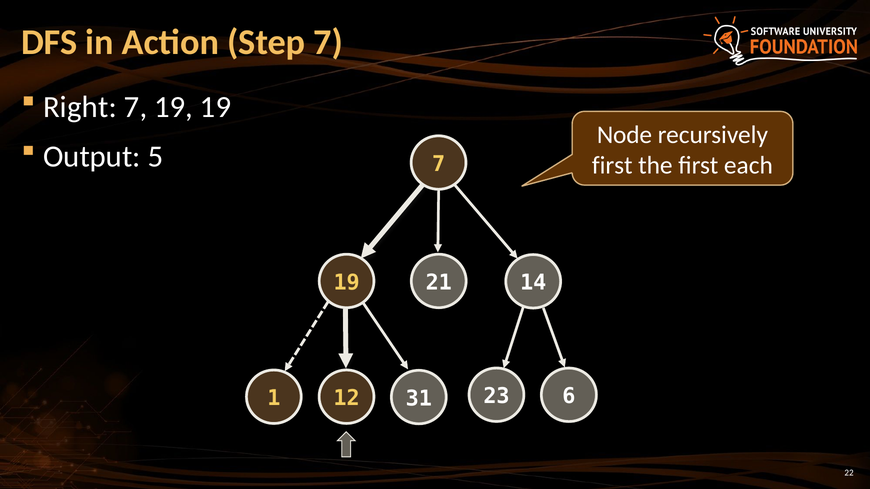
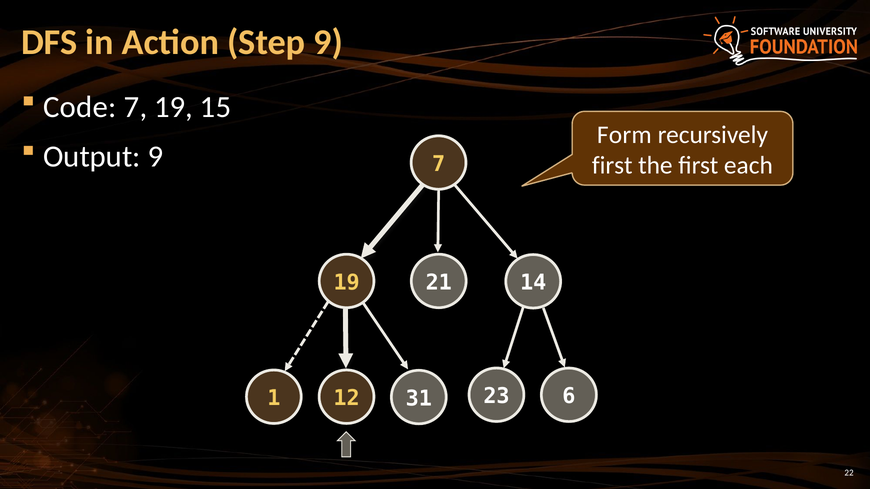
Step 7: 7 -> 9
Right: Right -> Code
19 19: 19 -> 15
Node: Node -> Form
Output 5: 5 -> 9
